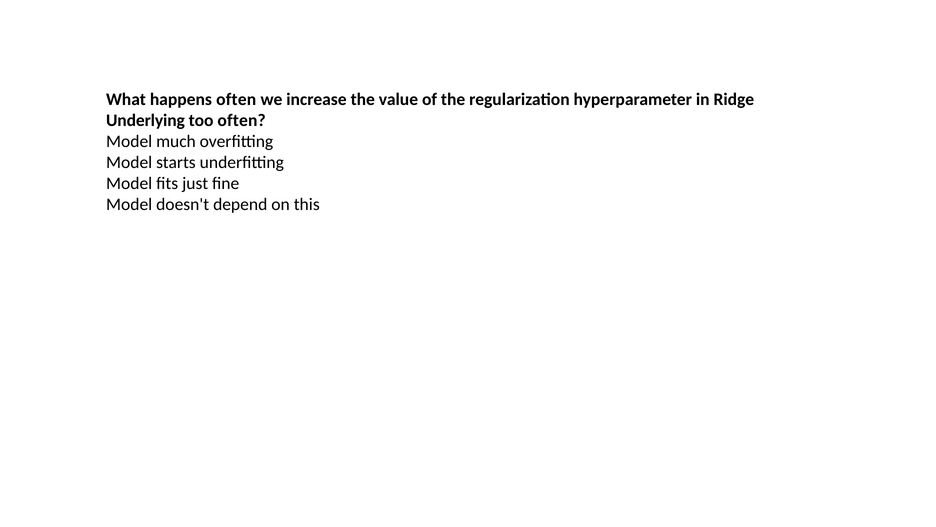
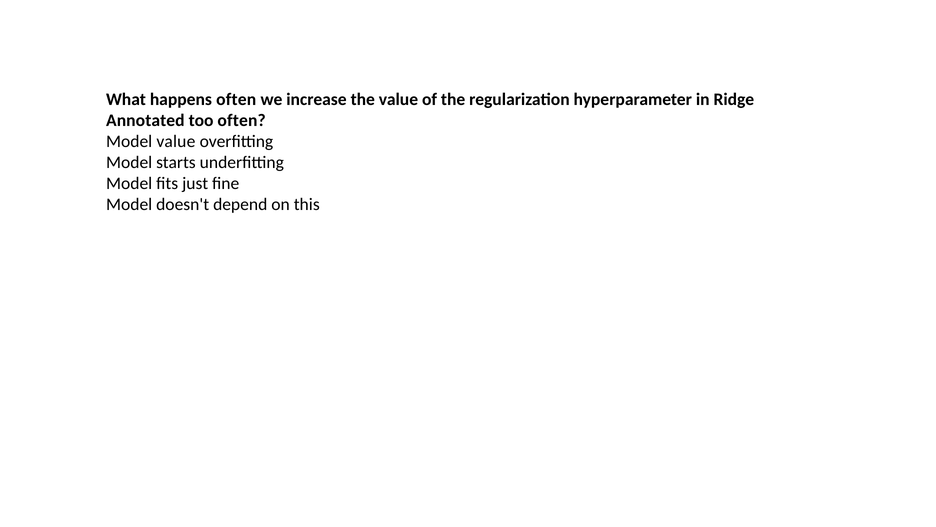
Underlying: Underlying -> Annotated
Model much: much -> value
